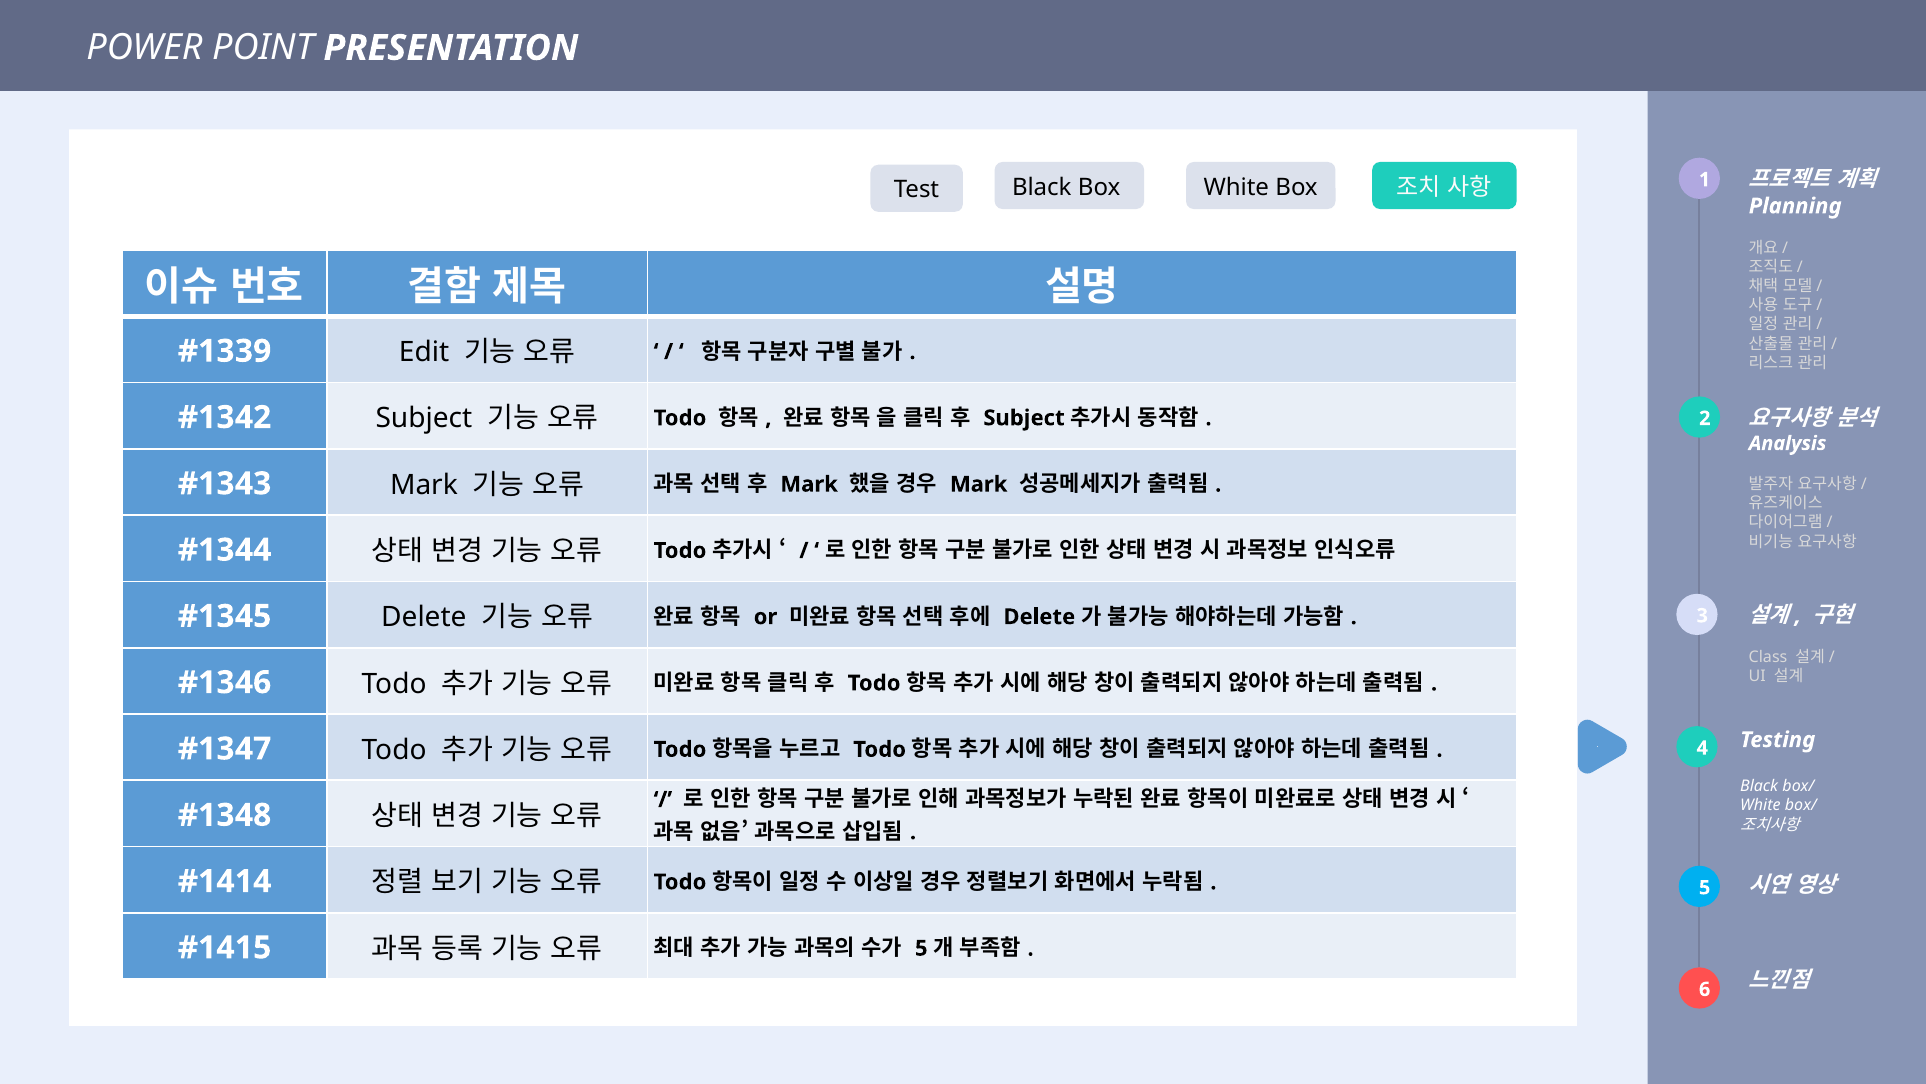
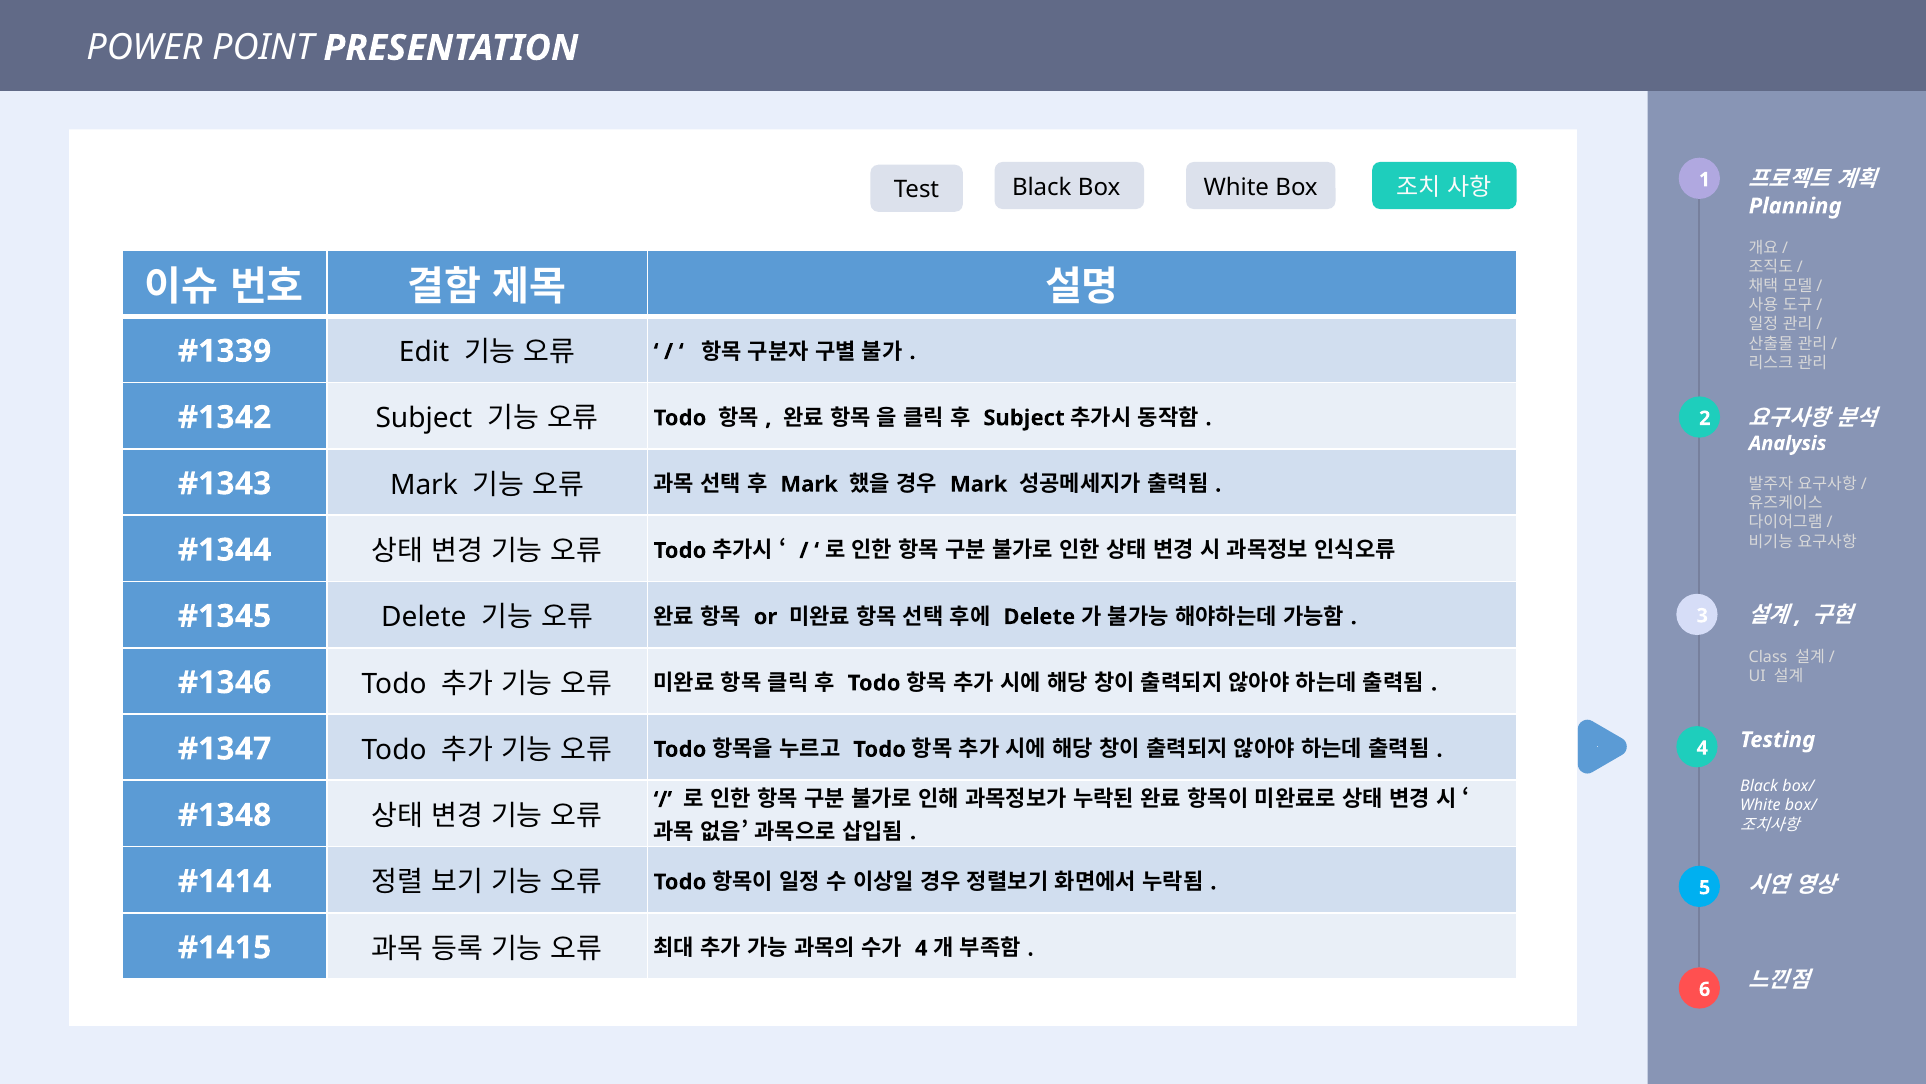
5 at (921, 948): 5 -> 4
